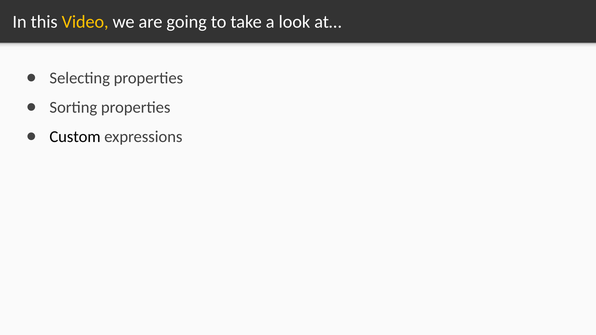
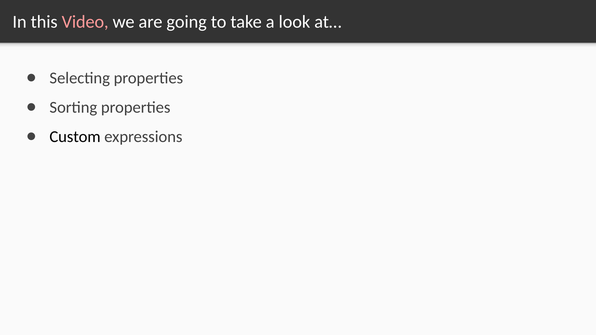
Video colour: yellow -> pink
